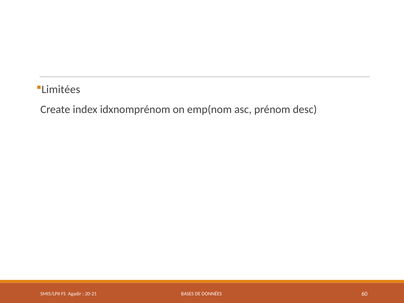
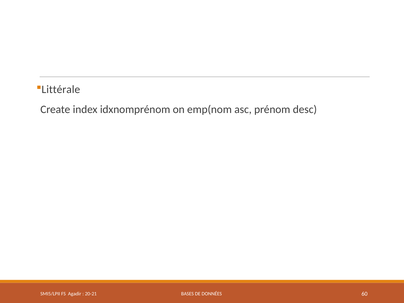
Limitées: Limitées -> Littérale
